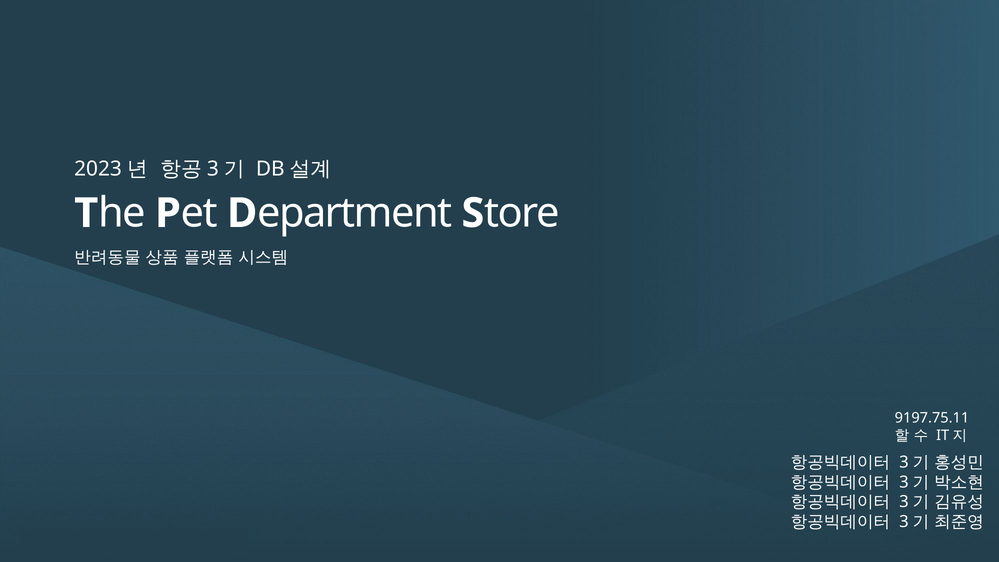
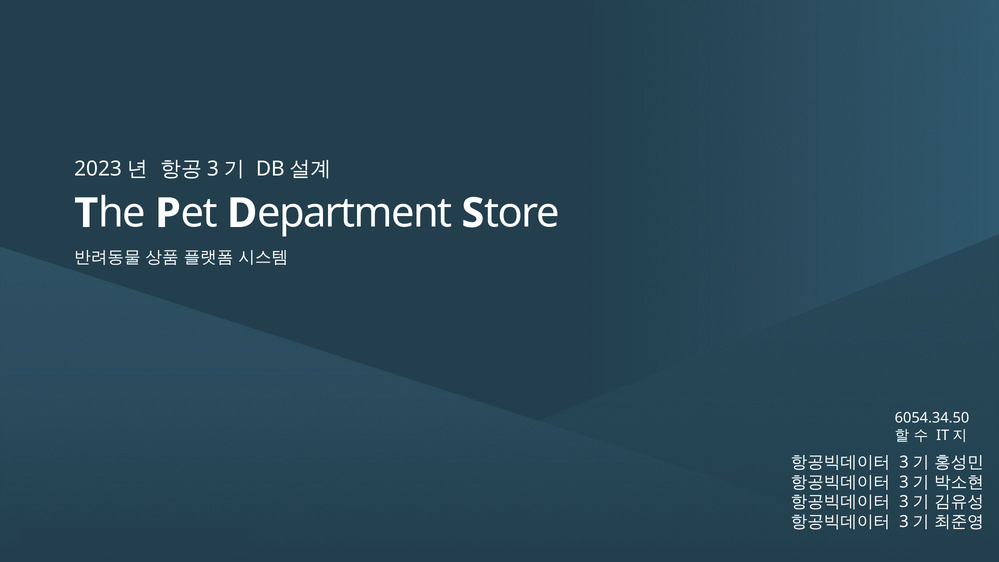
9197.75.11: 9197.75.11 -> 6054.34.50
